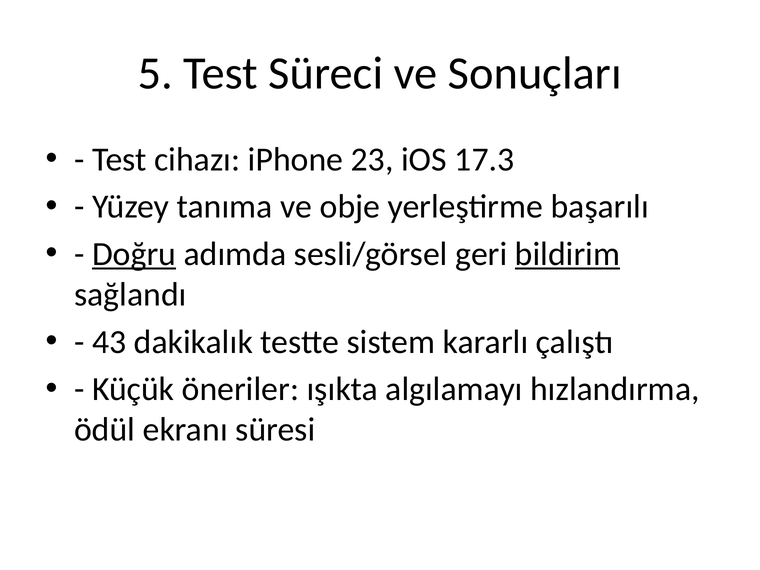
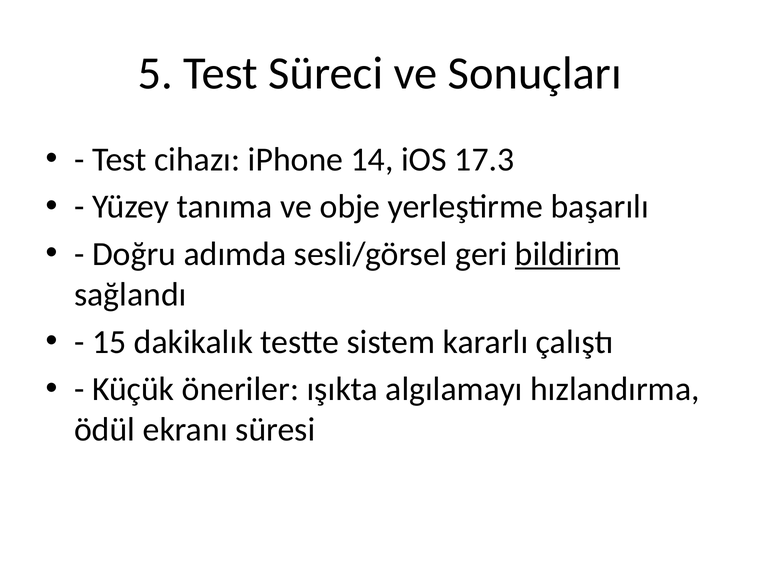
23: 23 -> 14
Doğru underline: present -> none
43: 43 -> 15
